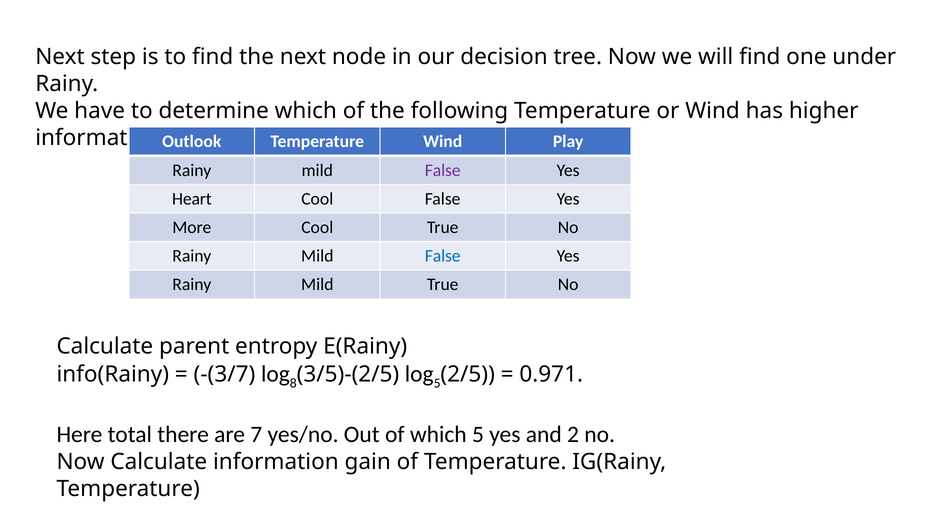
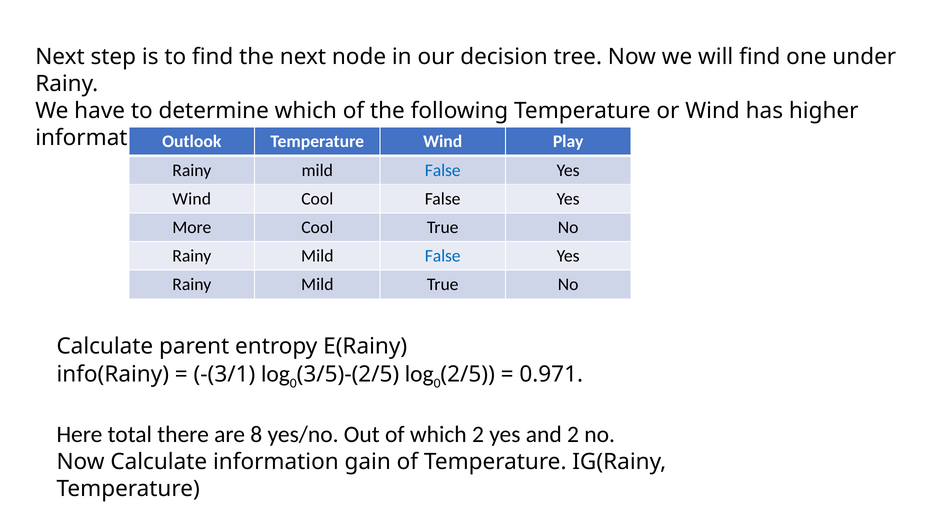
False at (443, 170) colour: purple -> blue
Heart at (192, 199): Heart -> Wind
-(3/7: -(3/7 -> -(3/1
8 at (293, 383): 8 -> 0
5 at (437, 383): 5 -> 0
7: 7 -> 8
which 5: 5 -> 2
